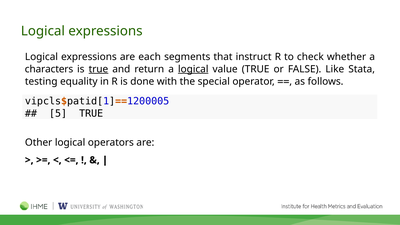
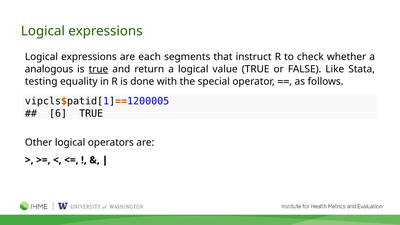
characters: characters -> analogous
logical at (193, 69) underline: present -> none
5: 5 -> 6
